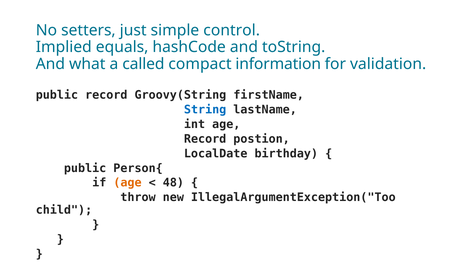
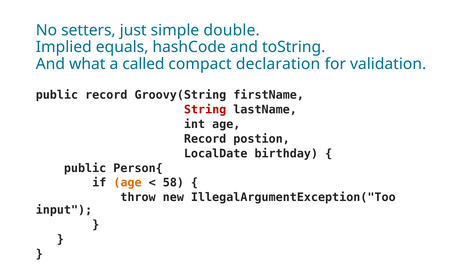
control: control -> double
information: information -> declaration
String colour: blue -> red
48: 48 -> 58
child: child -> input
